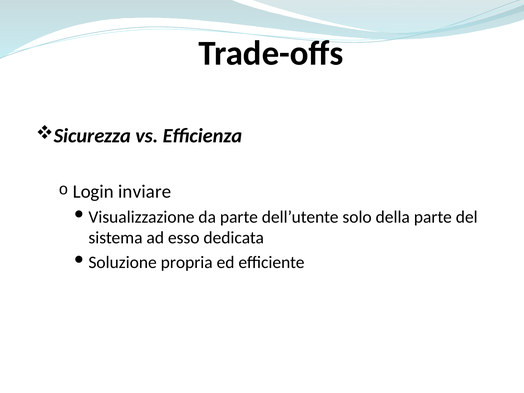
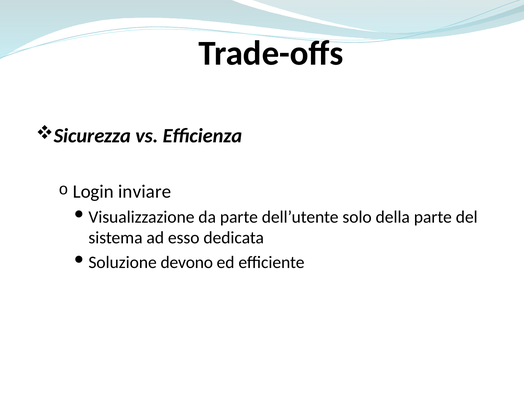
propria: propria -> devono
